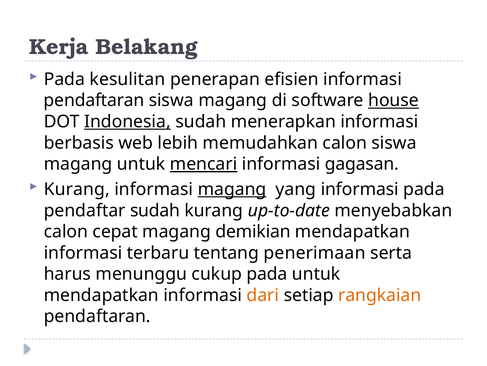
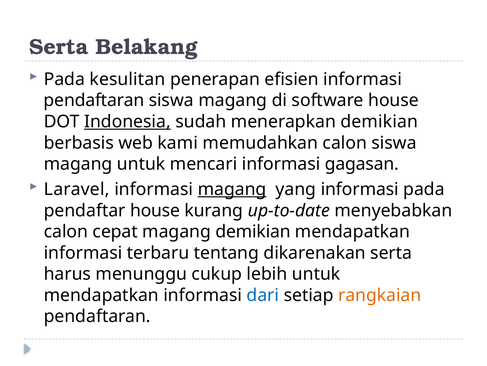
Kerja at (59, 47): Kerja -> Serta
house at (394, 100) underline: present -> none
menerapkan informasi: informasi -> demikian
lebih: lebih -> kami
mencari underline: present -> none
Kurang at (77, 189): Kurang -> Laravel
pendaftar sudah: sudah -> house
penerimaan: penerimaan -> dikarenakan
cukup pada: pada -> lebih
dari colour: orange -> blue
